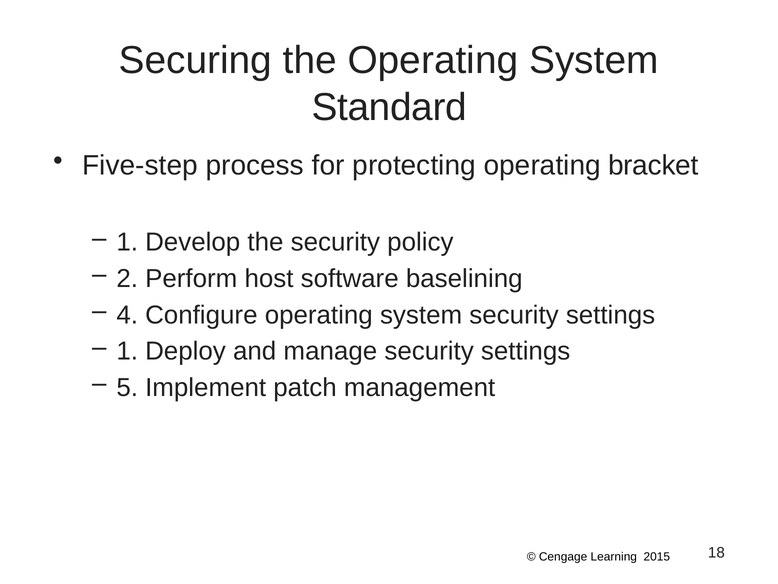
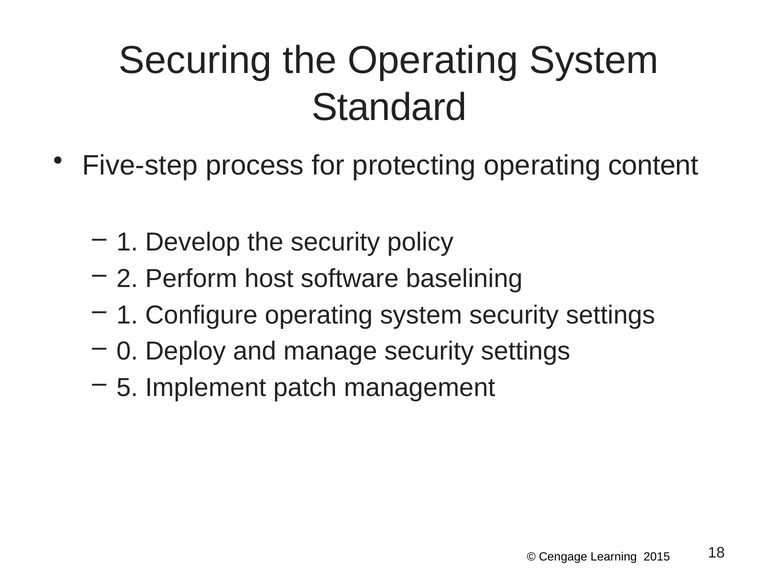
bracket: bracket -> content
4 at (127, 315): 4 -> 1
1 at (127, 351): 1 -> 0
